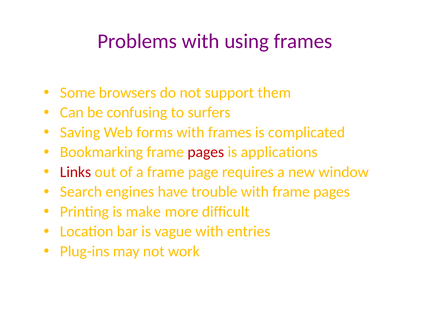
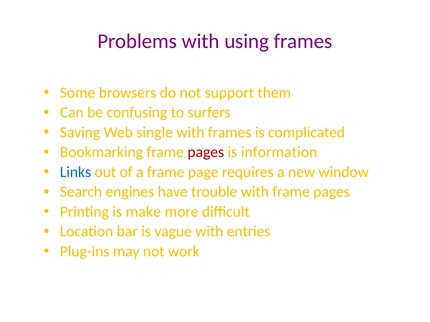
forms: forms -> single
applications: applications -> information
Links colour: red -> blue
